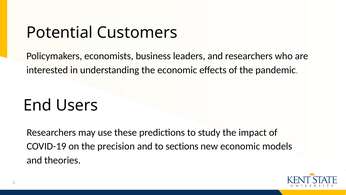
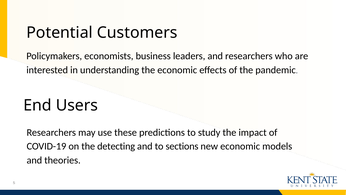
precision: precision -> detecting
